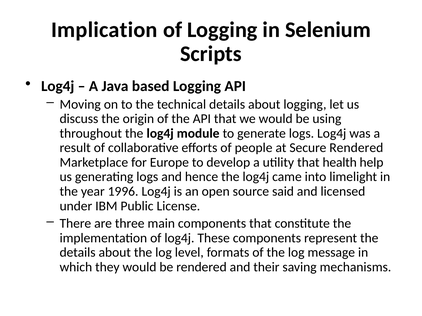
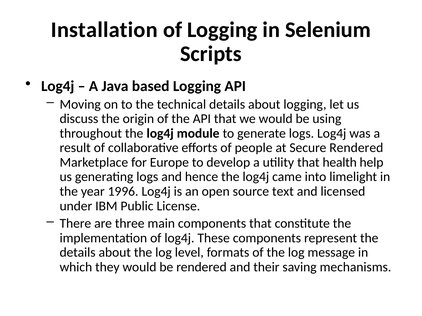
Implication: Implication -> Installation
said: said -> text
